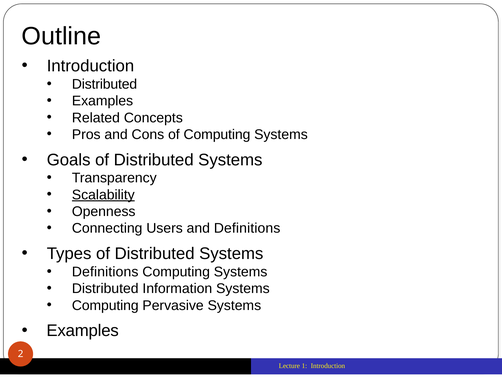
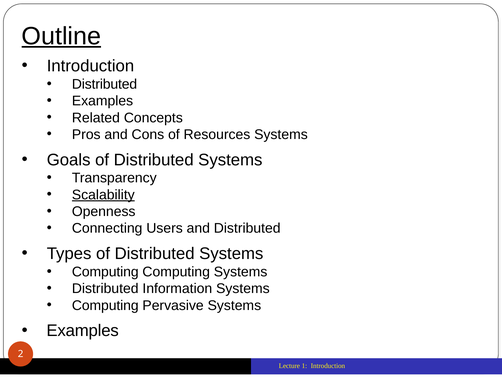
Outline underline: none -> present
of Computing: Computing -> Resources
and Definitions: Definitions -> Distributed
Definitions at (105, 272): Definitions -> Computing
